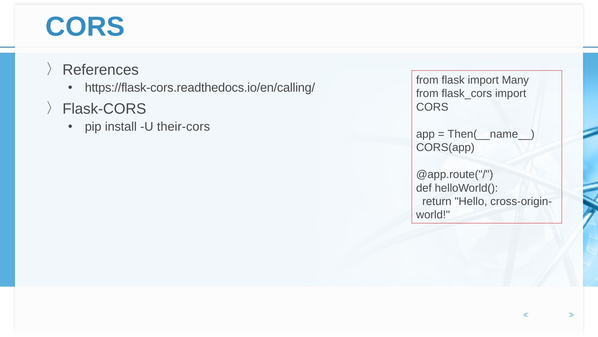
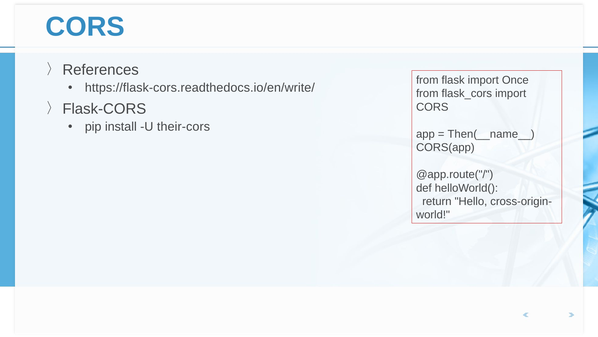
Many: Many -> Once
https://flask-cors.readthedocs.io/en/calling/: https://flask-cors.readthedocs.io/en/calling/ -> https://flask-cors.readthedocs.io/en/write/
